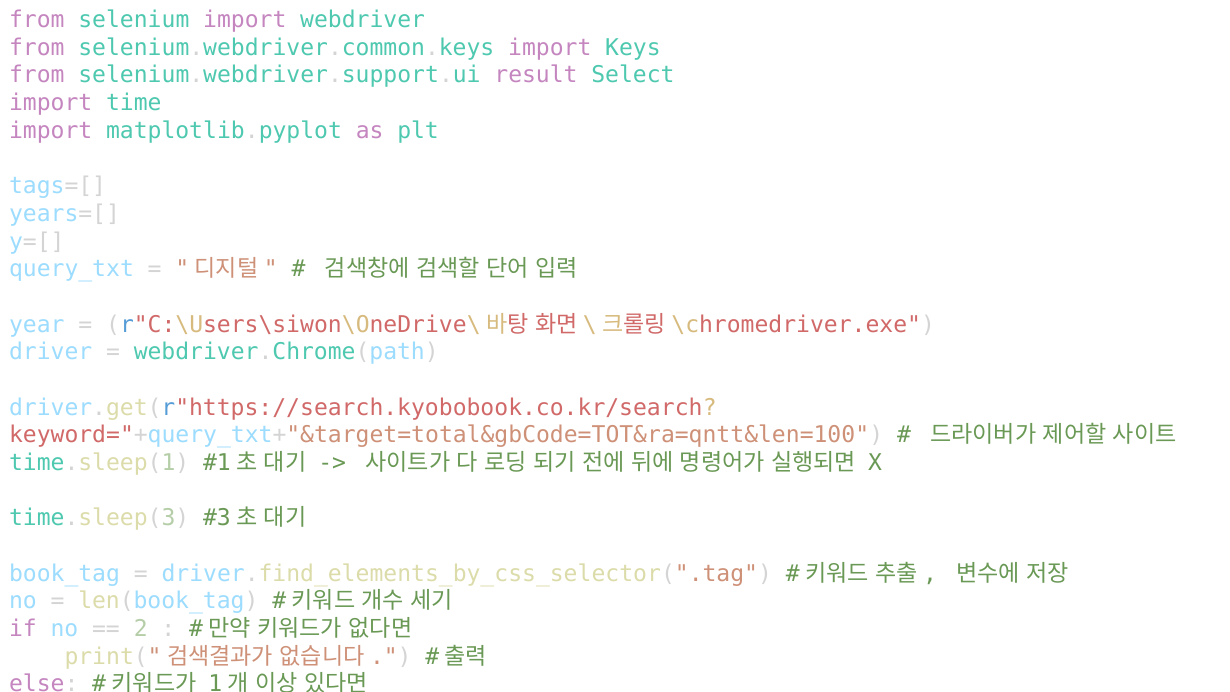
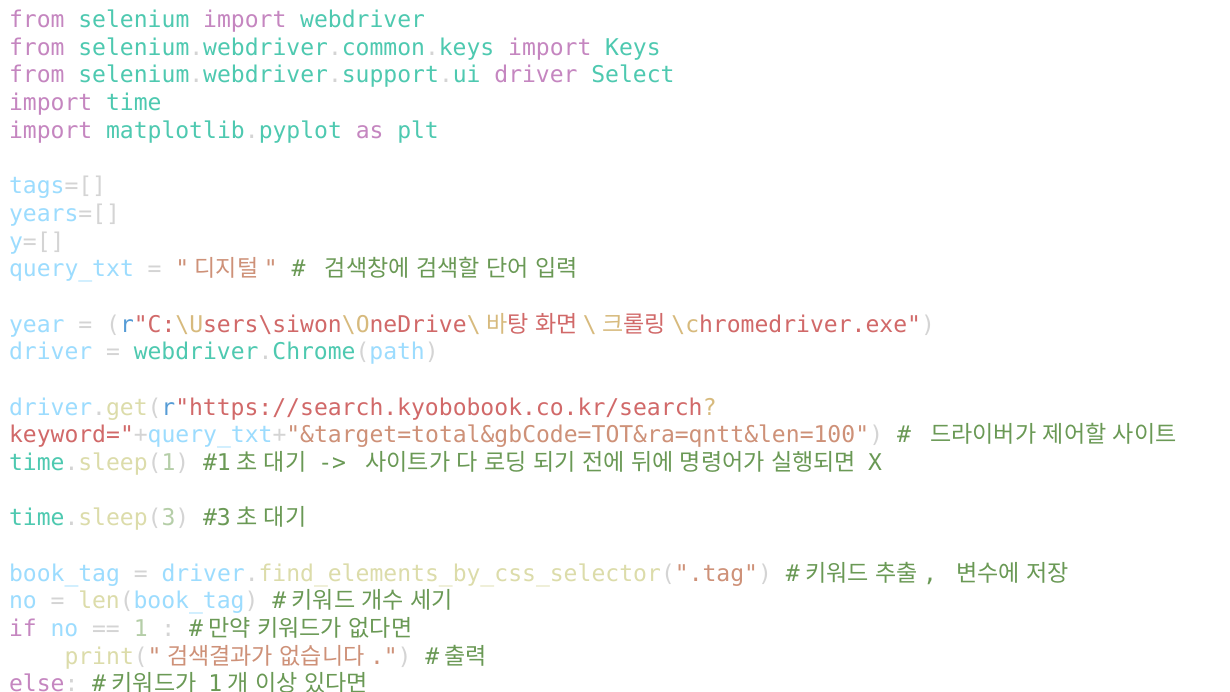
selenium.webdriver.support.ui result: result -> driver
2: 2 -> 1
